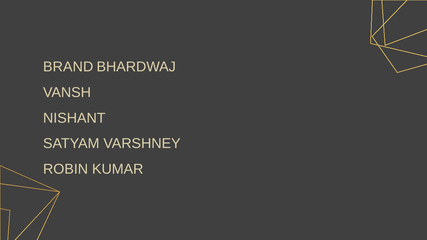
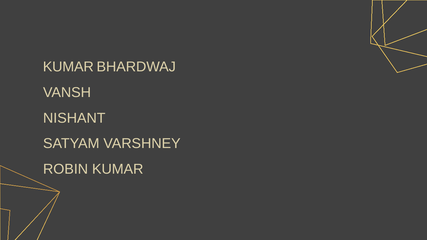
BRAND at (68, 67): BRAND -> KUMAR
